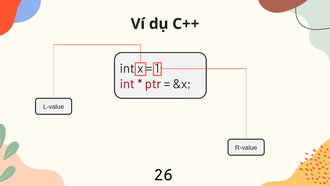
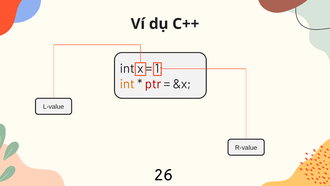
int at (127, 84) colour: red -> orange
